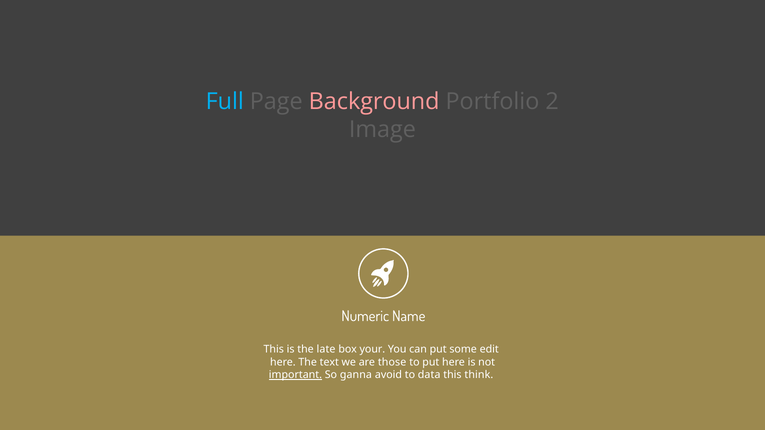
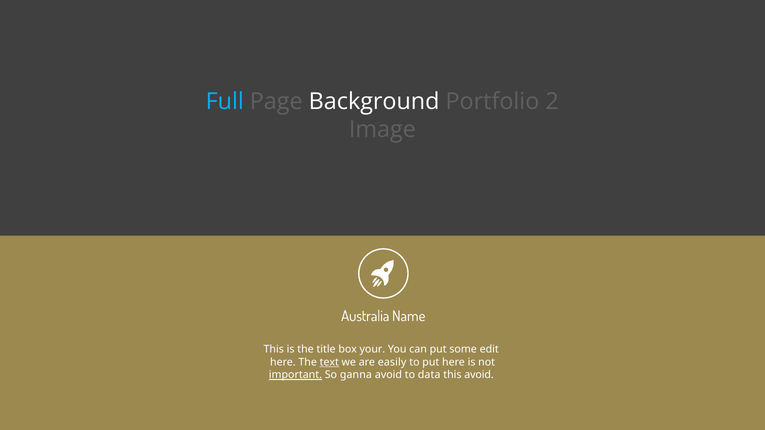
Background colour: pink -> white
Numeric: Numeric -> Australia
late: late -> title
text underline: none -> present
those: those -> easily
this think: think -> avoid
